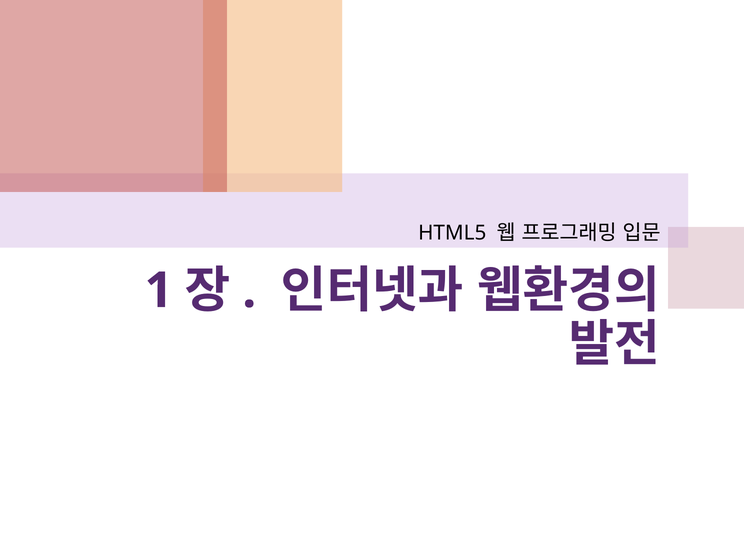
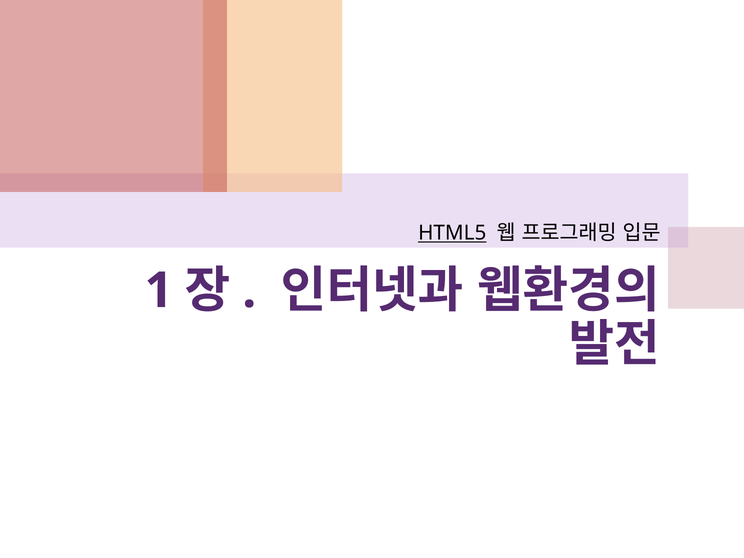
HTML5 underline: none -> present
